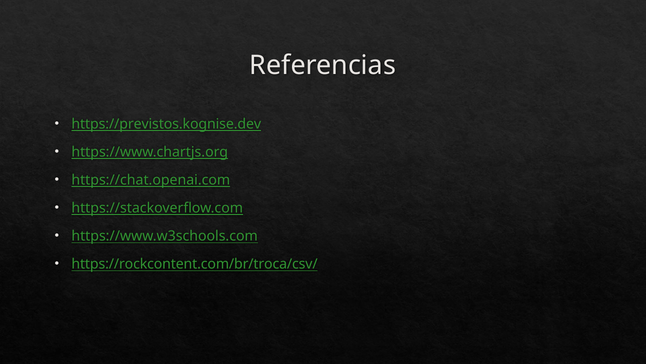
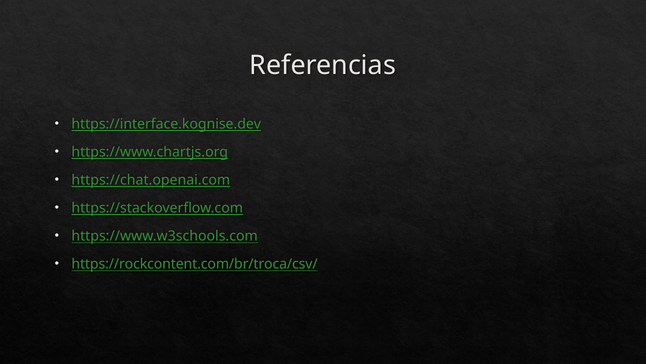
https://previstos.kognise.dev: https://previstos.kognise.dev -> https://interface.kognise.dev
